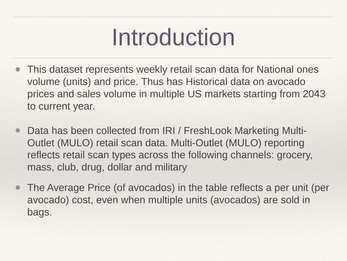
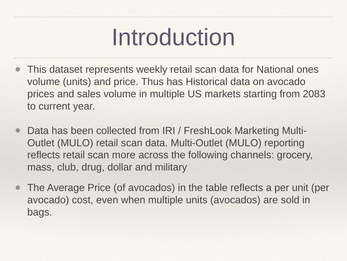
2043: 2043 -> 2083
types: types -> more
